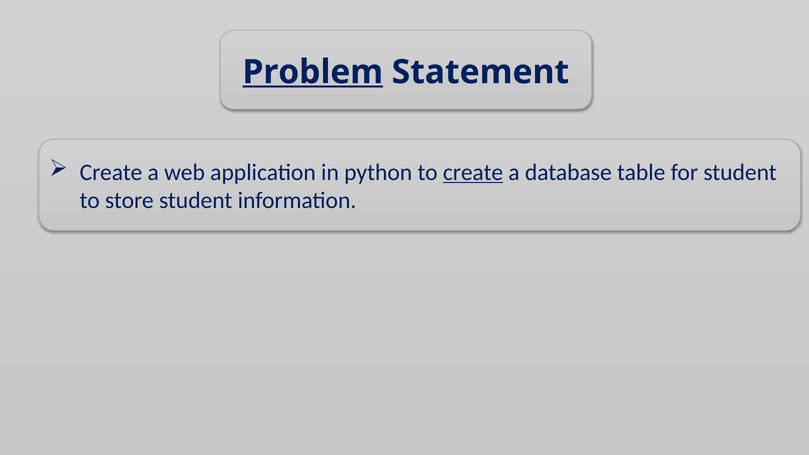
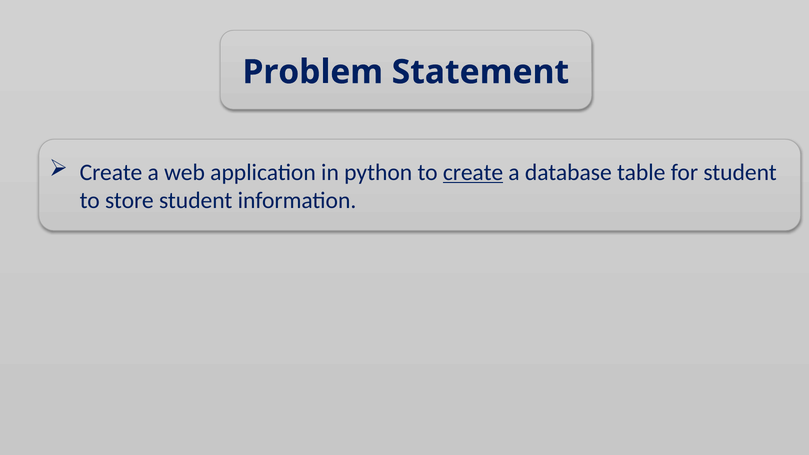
Problem underline: present -> none
